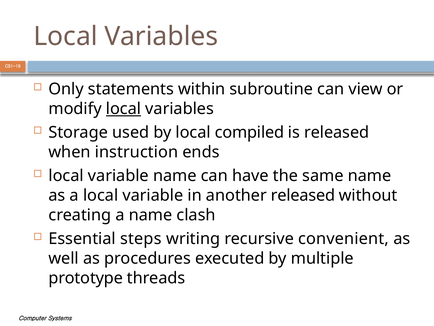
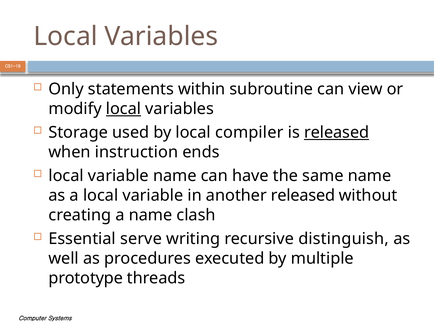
compiled: compiled -> compiler
released at (337, 132) underline: none -> present
steps: steps -> serve
convenient: convenient -> distinguish
